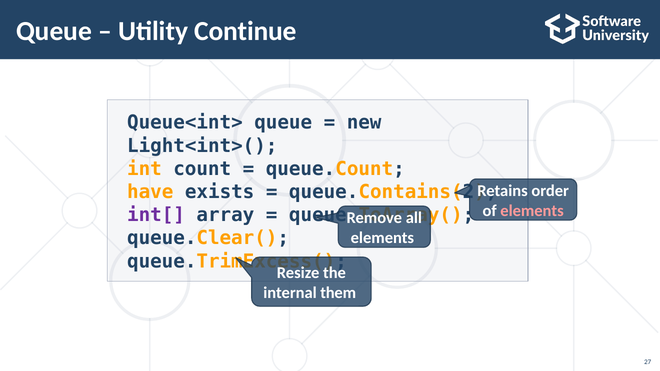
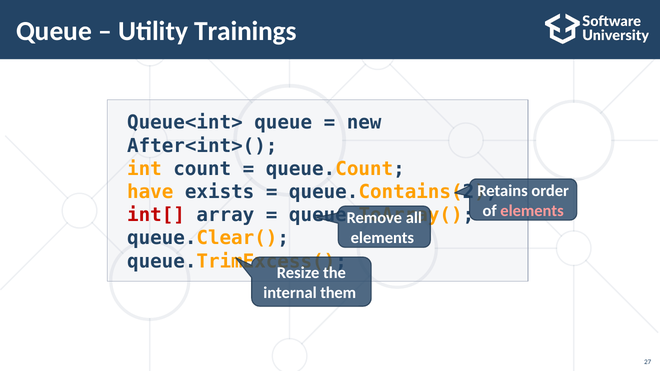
Continue: Continue -> Trainings
Light<int>(: Light<int>( -> After<int>(
int[ colour: purple -> red
